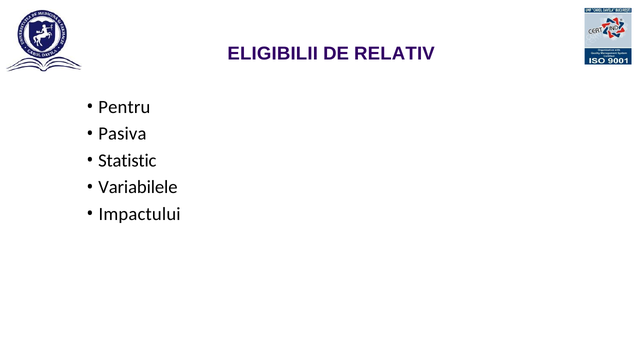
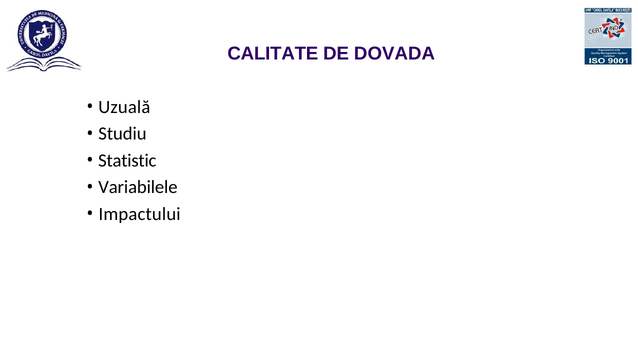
ELIGIBILII: ELIGIBILII -> CALITATE
RELATIV: RELATIV -> DOVADA
Pentru: Pentru -> Uzuală
Pasiva: Pasiva -> Studiu
